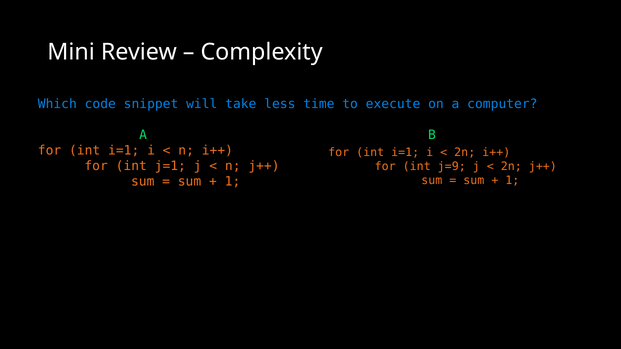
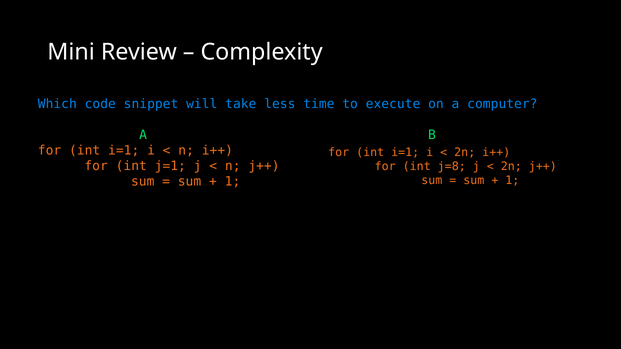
j=9: j=9 -> j=8
